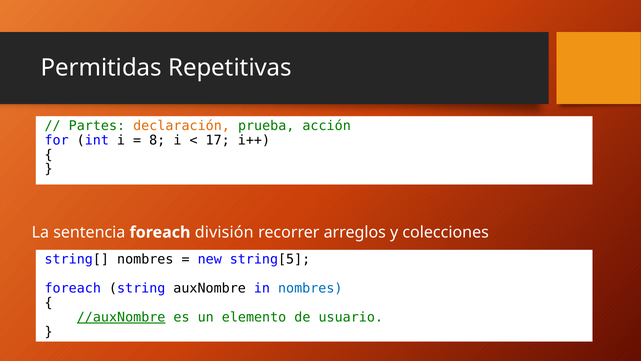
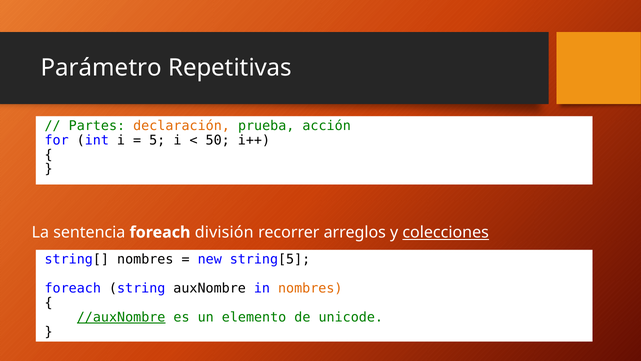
Permitidas: Permitidas -> Parámetro
8: 8 -> 5
17: 17 -> 50
colecciones underline: none -> present
nombres at (310, 288) colour: blue -> orange
usuario: usuario -> unicode
